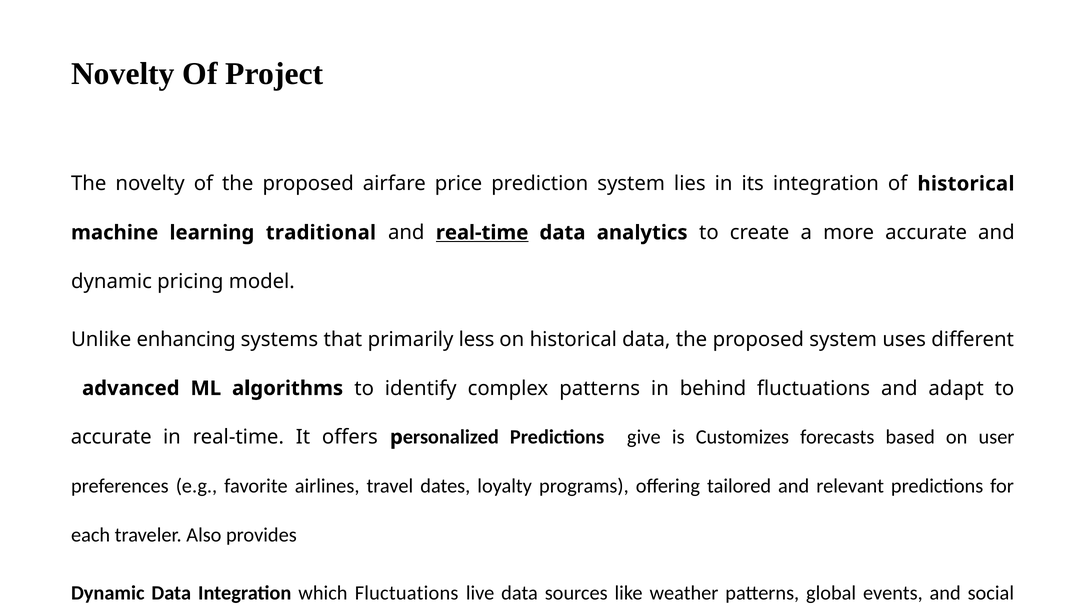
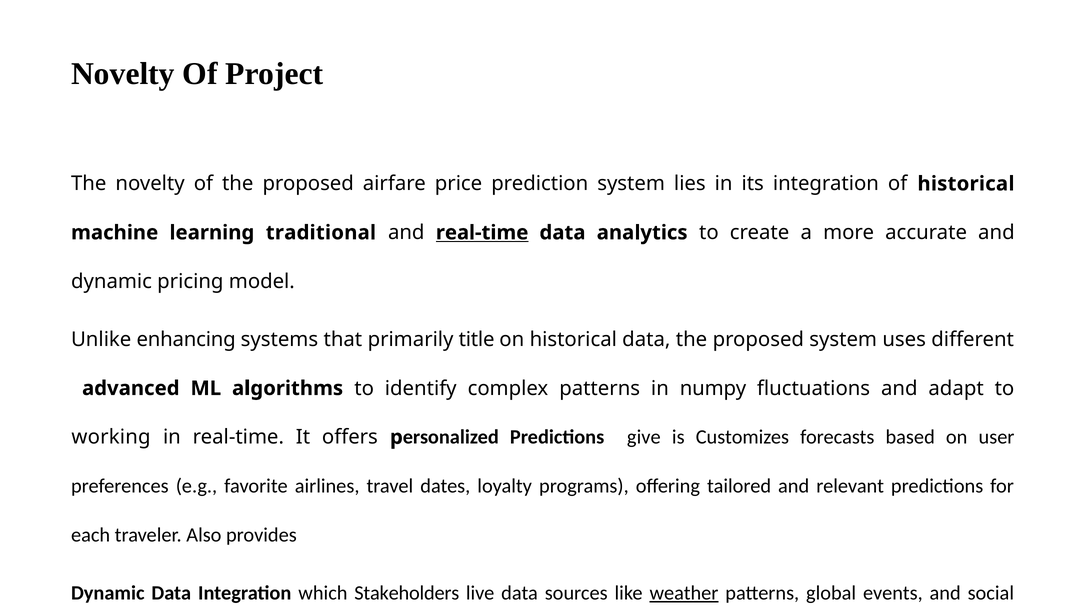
less: less -> title
behind: behind -> numpy
accurate at (111, 437): accurate -> working
which Fluctuations: Fluctuations -> Stakeholders
weather underline: none -> present
